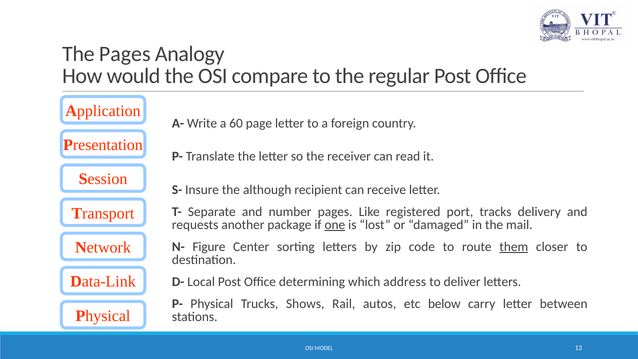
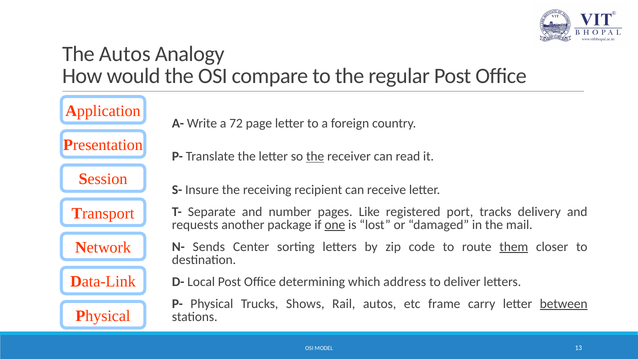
The Pages: Pages -> Autos
60: 60 -> 72
the at (315, 157) underline: none -> present
although: although -> receiving
Figure: Figure -> Sends
below: below -> frame
between underline: none -> present
